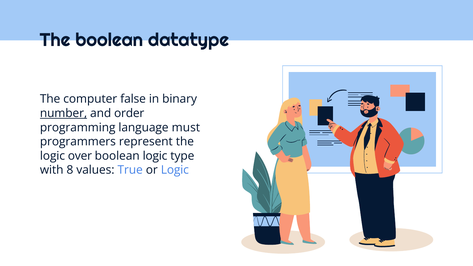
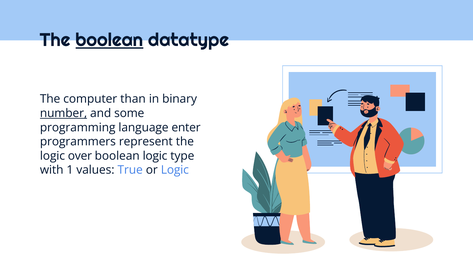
boolean at (109, 40) underline: none -> present
false: false -> than
order: order -> some
must: must -> enter
8: 8 -> 1
